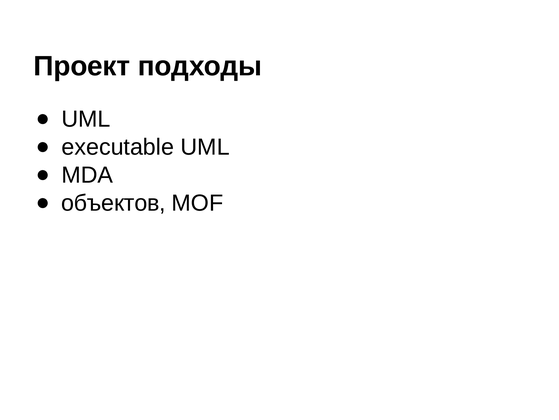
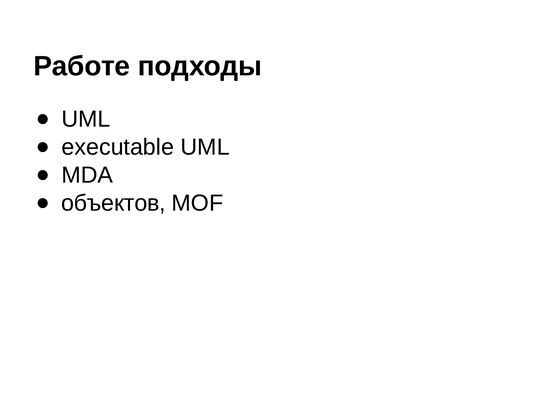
Проект: Проект -> Работе
